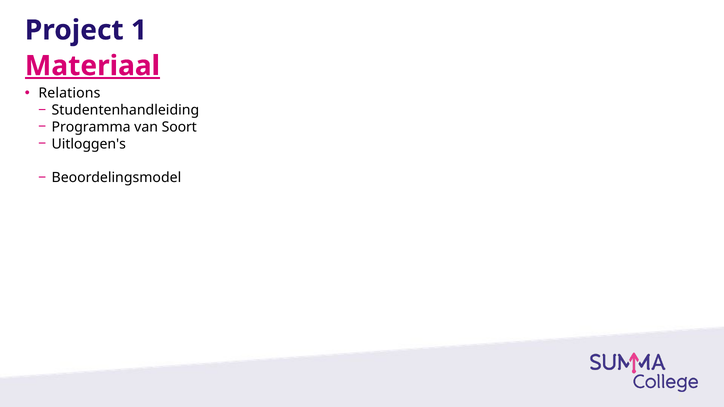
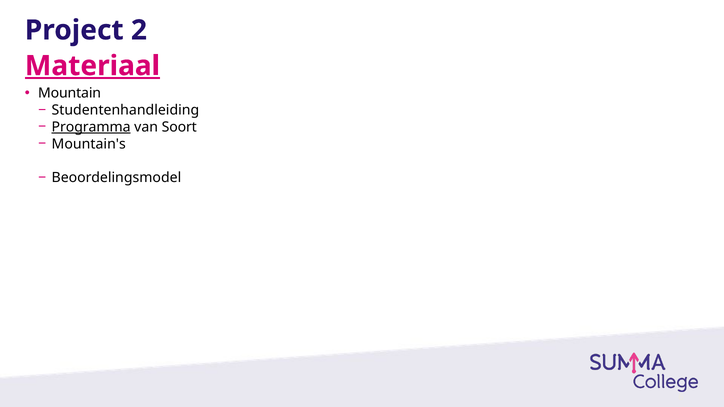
1: 1 -> 2
Relations: Relations -> Mountain
Programma underline: none -> present
Uitloggen's: Uitloggen's -> Mountain's
